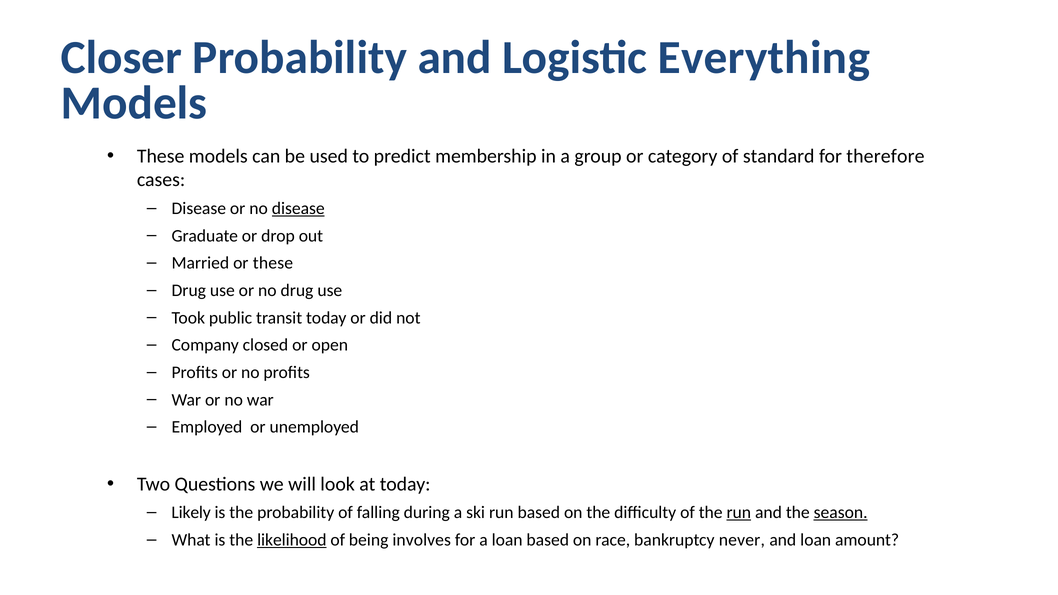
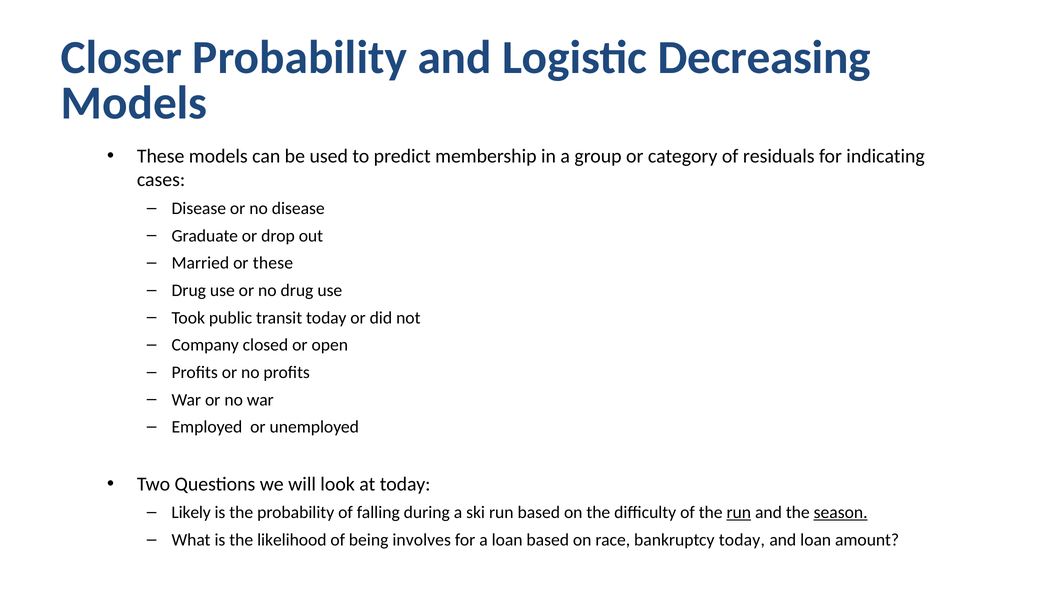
Everything: Everything -> Decreasing
standard: standard -> residuals
therefore: therefore -> indicating
disease at (298, 208) underline: present -> none
likelihood underline: present -> none
bankruptcy never: never -> today
